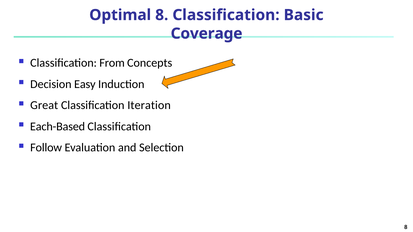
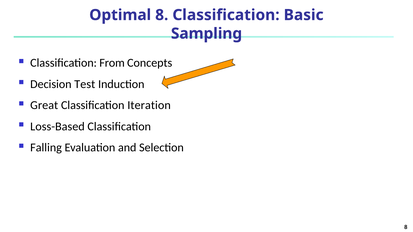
Coverage: Coverage -> Sampling
Easy: Easy -> Test
Each-Based: Each-Based -> Loss-Based
Follow: Follow -> Falling
